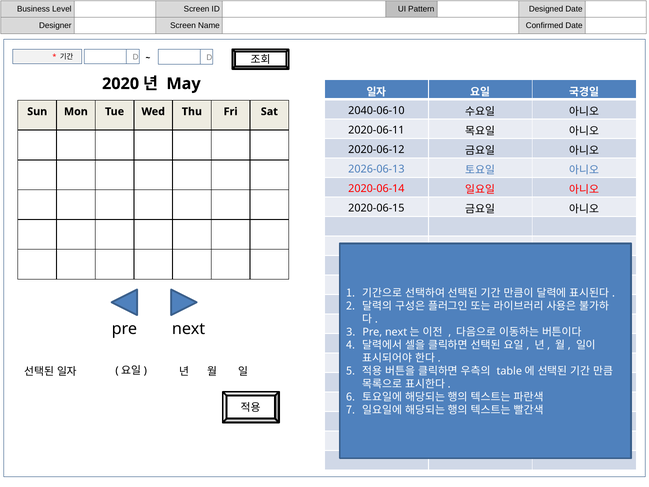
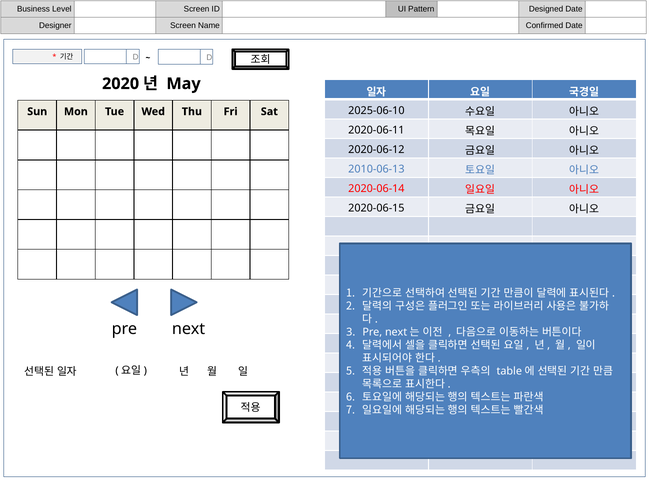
2040-06-10: 2040-06-10 -> 2025-06-10
2026-06-13: 2026-06-13 -> 2010-06-13
